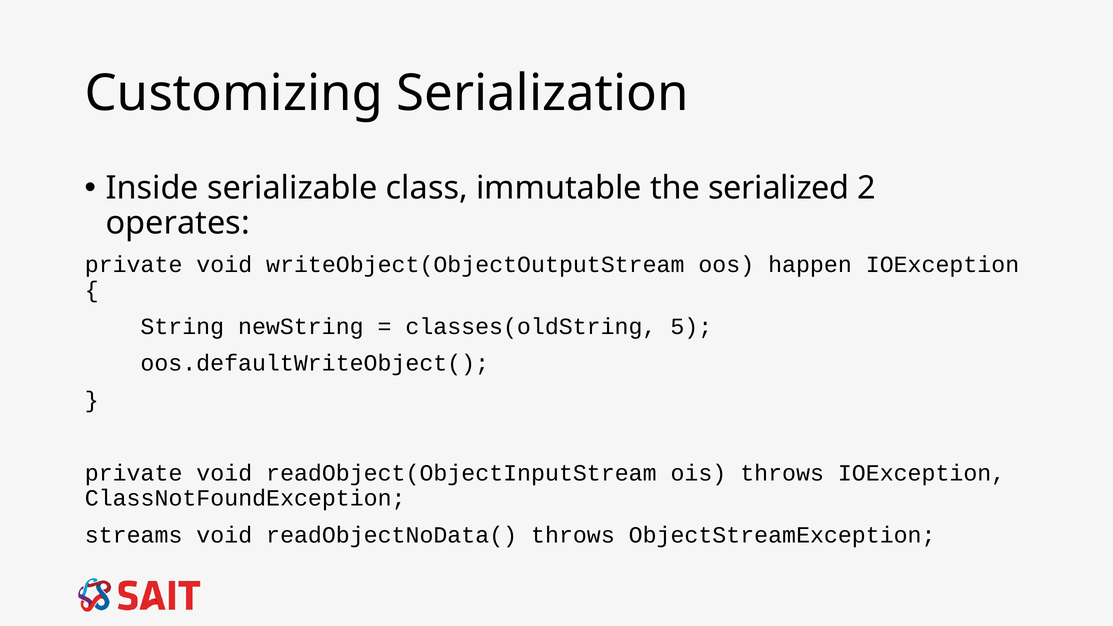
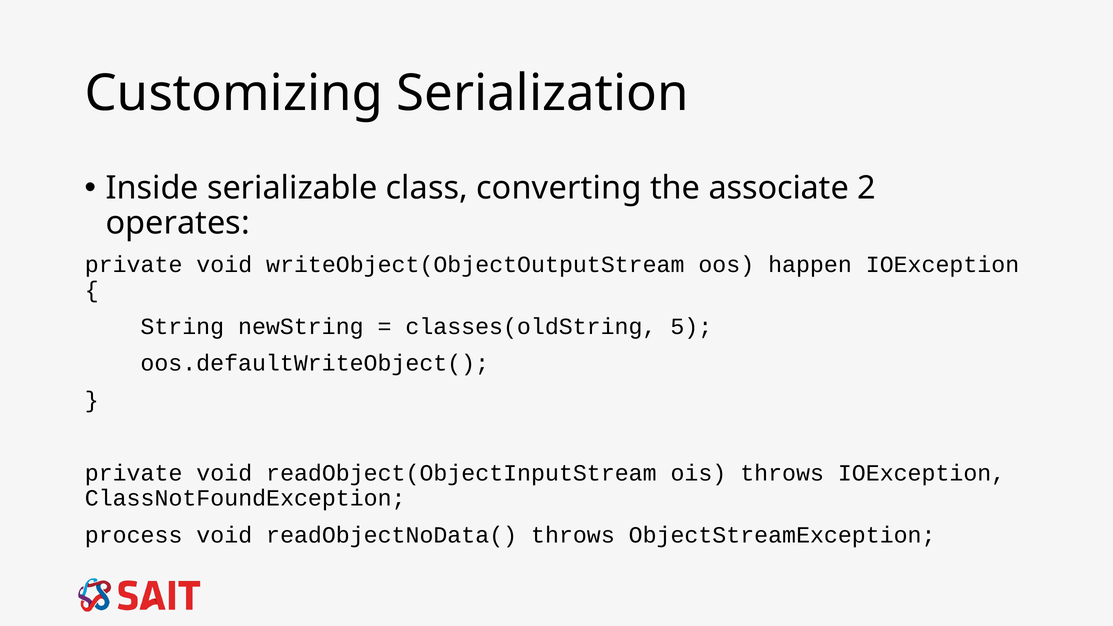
immutable: immutable -> converting
serialized: serialized -> associate
streams: streams -> process
